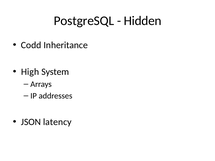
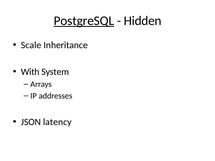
PostgreSQL underline: none -> present
Codd: Codd -> Scale
High: High -> With
